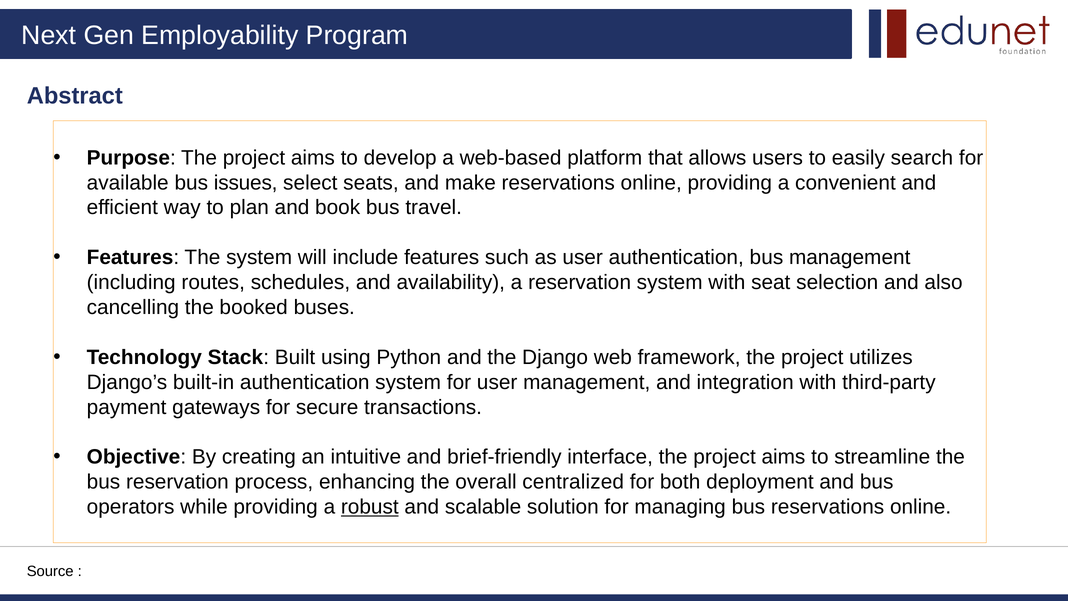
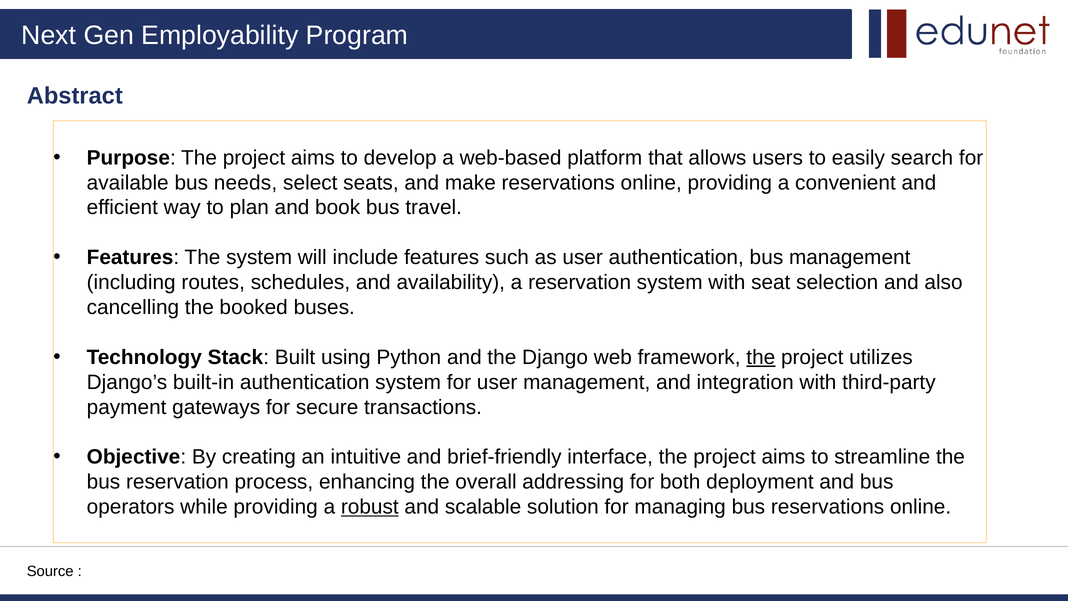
issues: issues -> needs
the at (761, 357) underline: none -> present
centralized: centralized -> addressing
